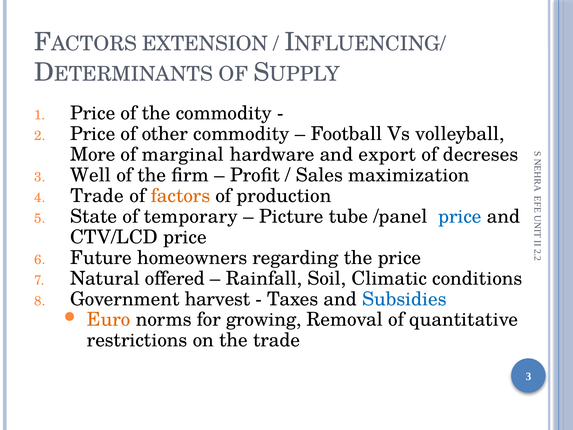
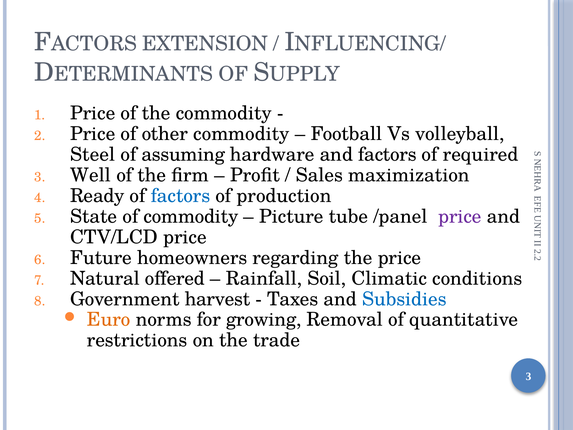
More: More -> Steel
marginal: marginal -> assuming
and export: export -> factors
decreses: decreses -> required
Trade at (97, 196): Trade -> Ready
factors at (180, 196) colour: orange -> blue
of temporary: temporary -> commodity
price at (460, 216) colour: blue -> purple
